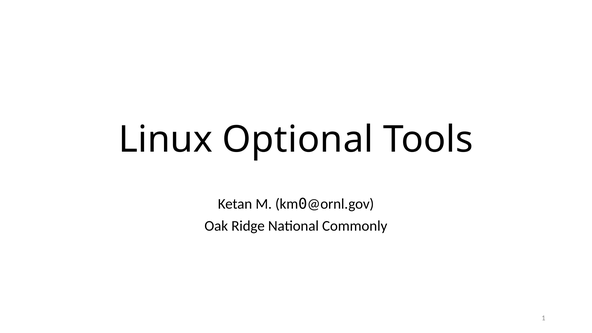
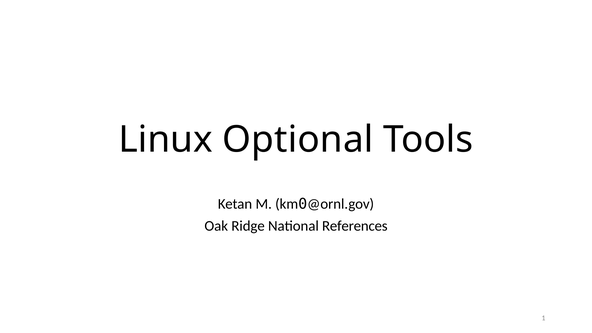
Commonly: Commonly -> References
